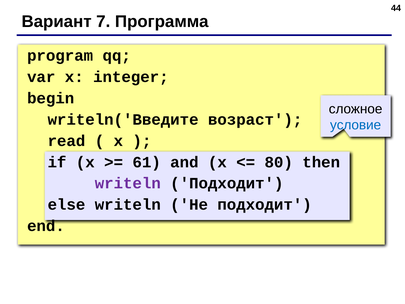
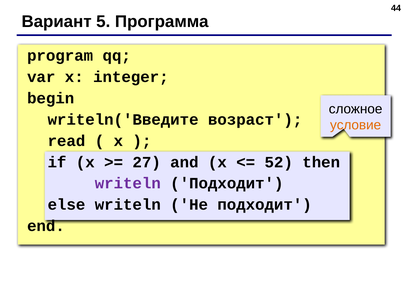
7: 7 -> 5
условие colour: blue -> orange
61: 61 -> 27
80: 80 -> 52
